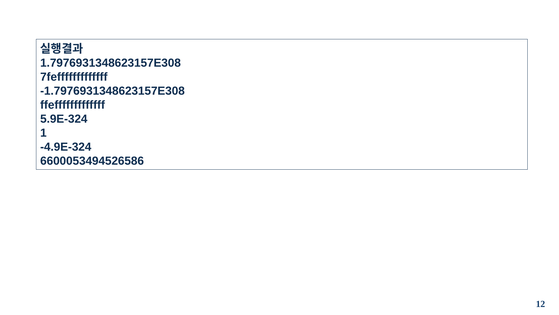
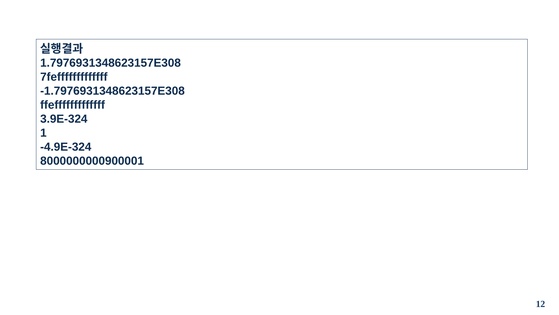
5.9E-324: 5.9E-324 -> 3.9E-324
6600053494526586: 6600053494526586 -> 8000000000900001
